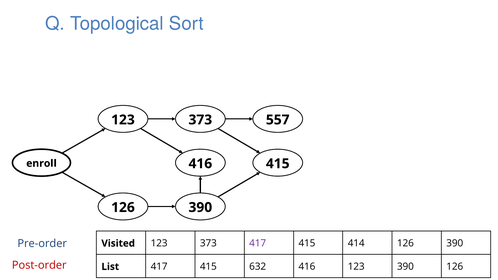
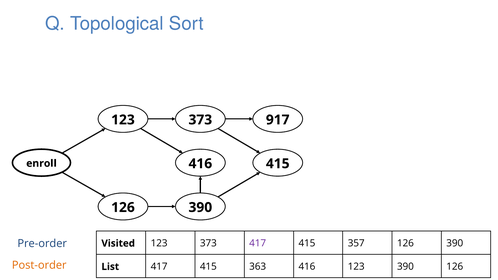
557: 557 -> 917
414: 414 -> 357
Post-order colour: red -> orange
632: 632 -> 363
